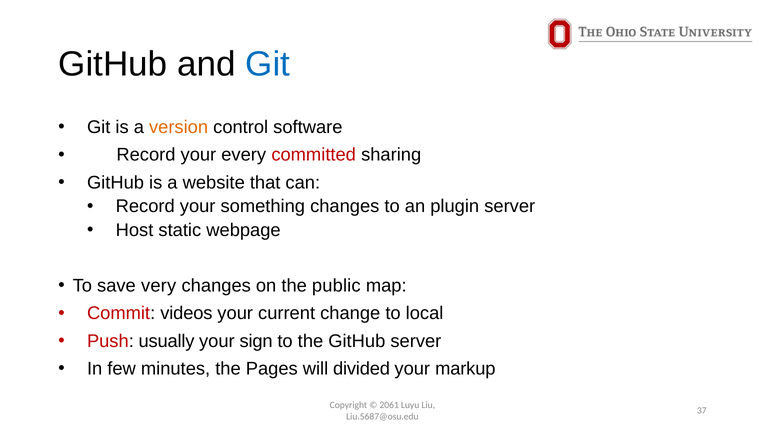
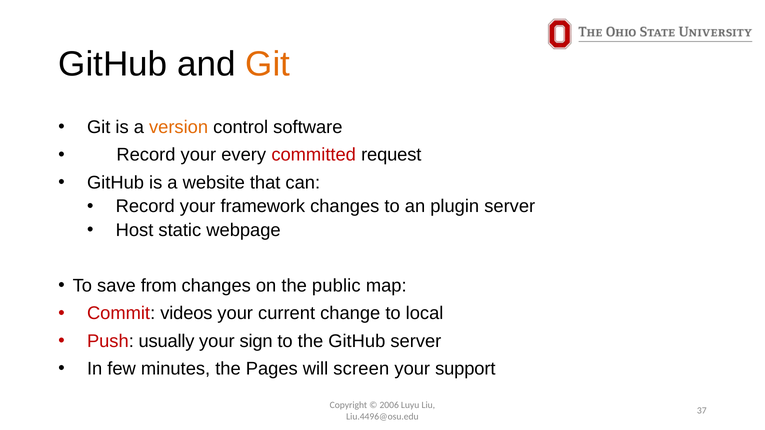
Git at (268, 64) colour: blue -> orange
sharing: sharing -> request
something: something -> framework
very: very -> from
divided: divided -> screen
markup: markup -> support
2061: 2061 -> 2006
Liu.5687@osu.edu: Liu.5687@osu.edu -> Liu.4496@osu.edu
